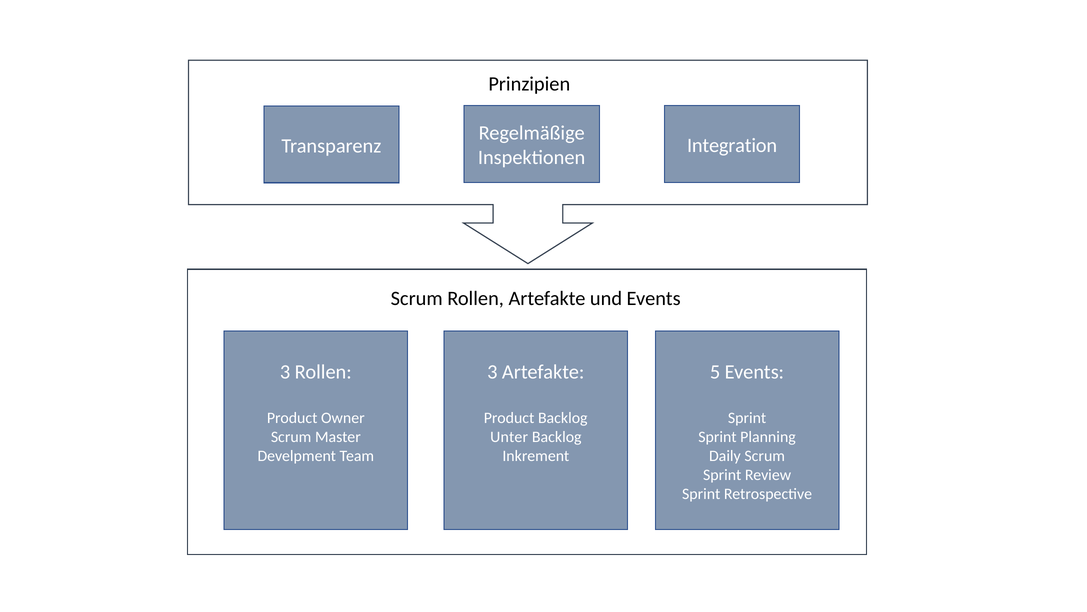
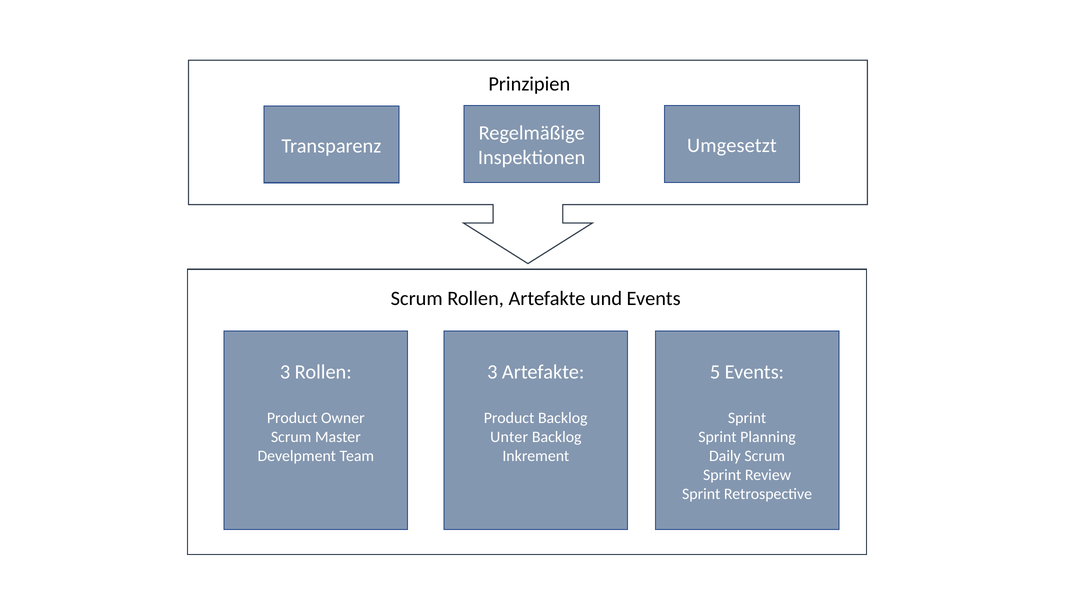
Integration: Integration -> Umgesetzt
